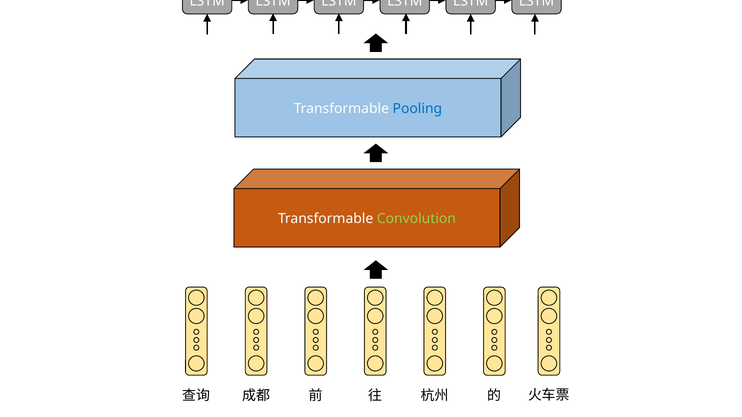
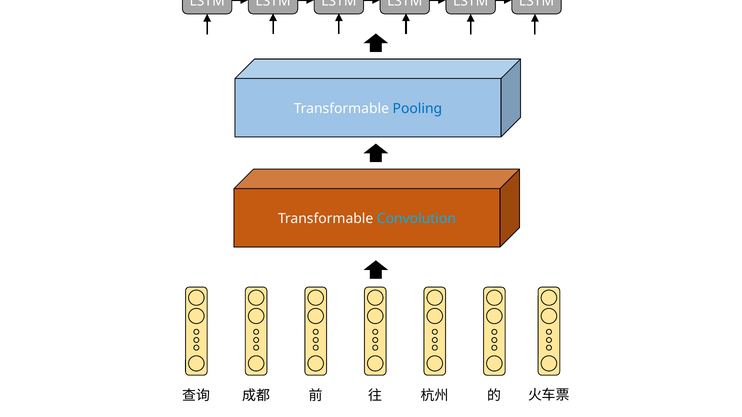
Convolution colour: light green -> light blue
